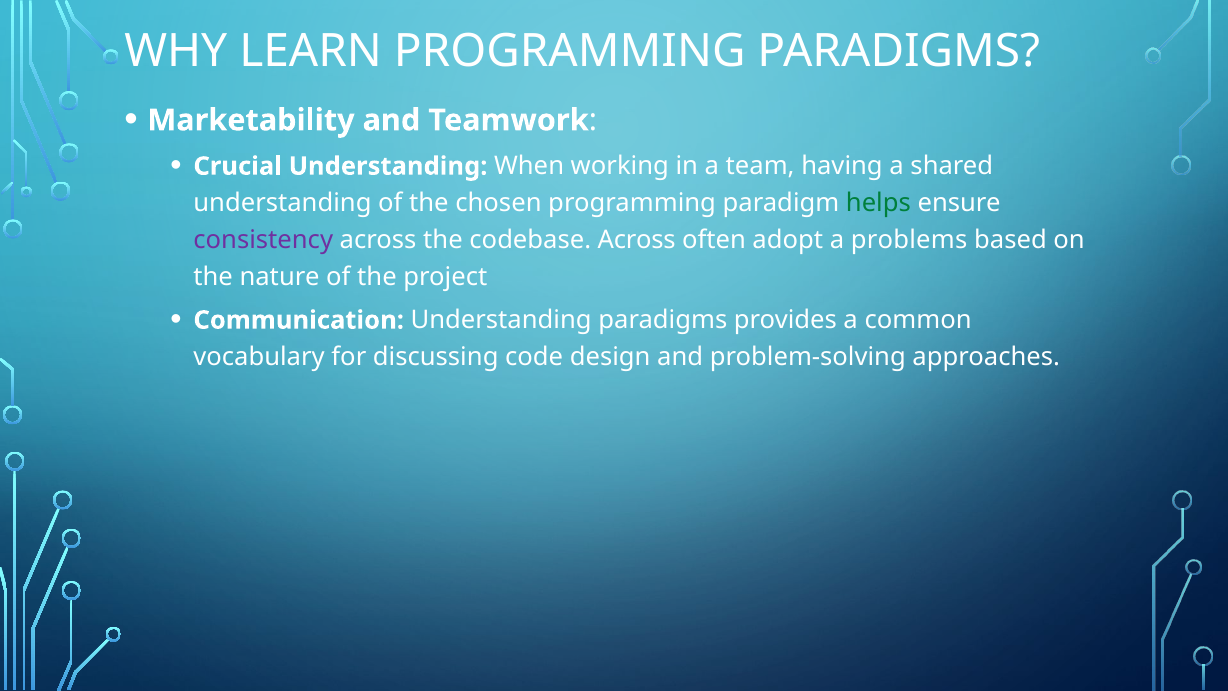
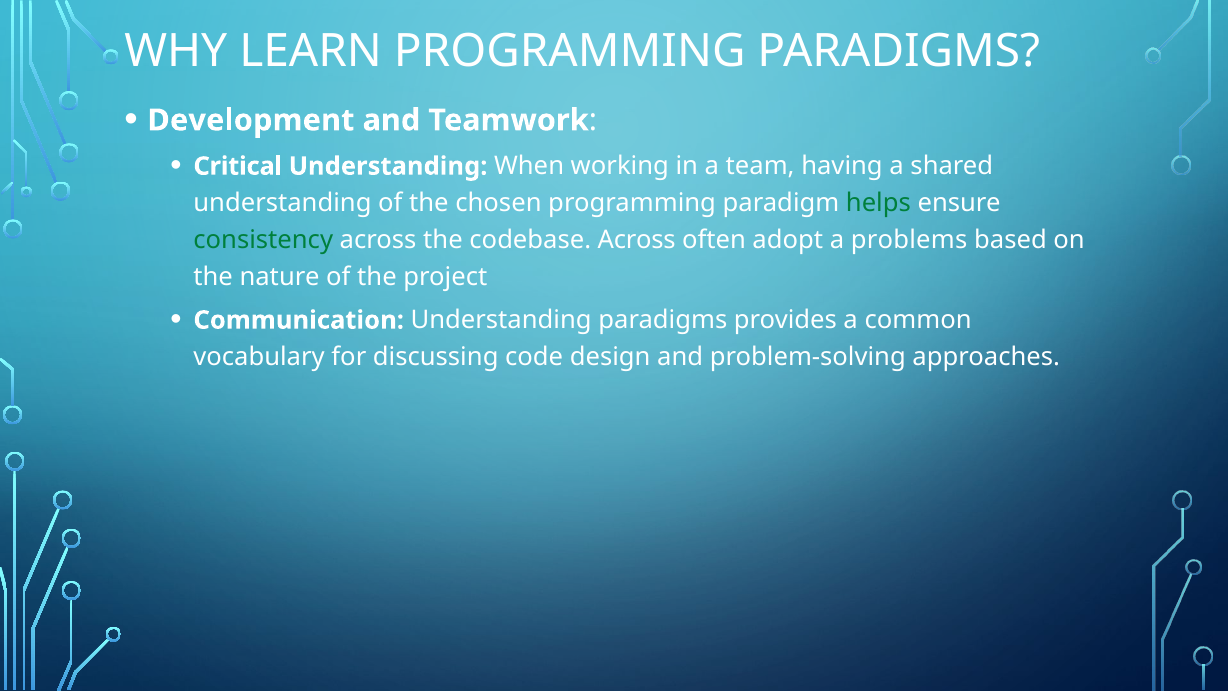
Marketability: Marketability -> Development
Crucial: Crucial -> Critical
consistency colour: purple -> green
